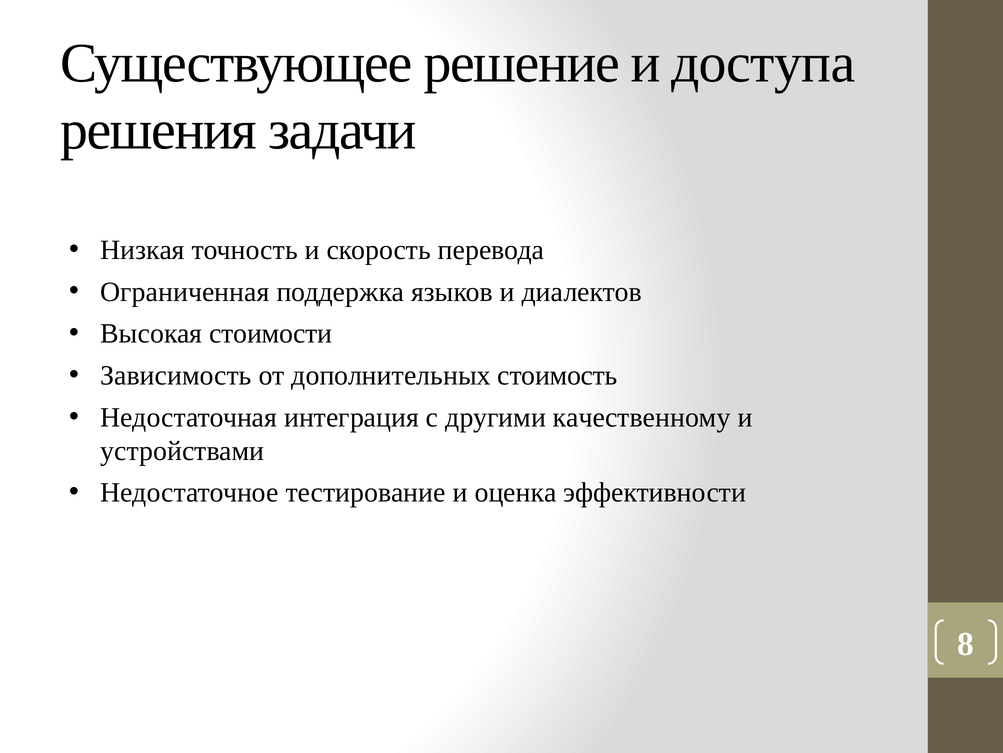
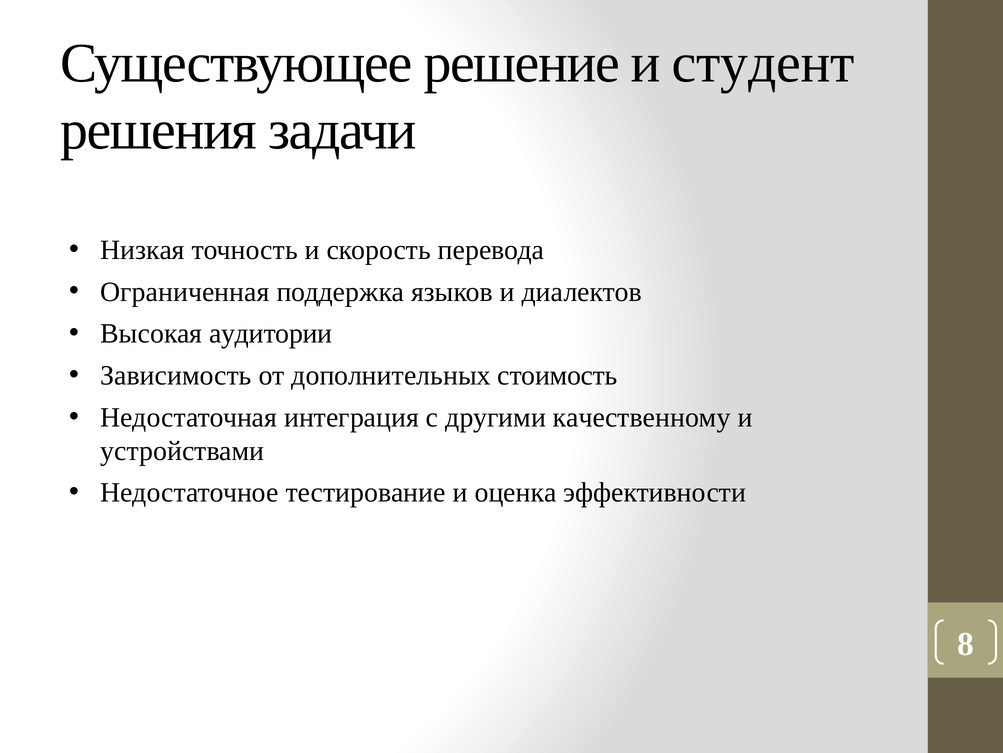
доступа: доступа -> студент
стоимости: стоимости -> аудитории
